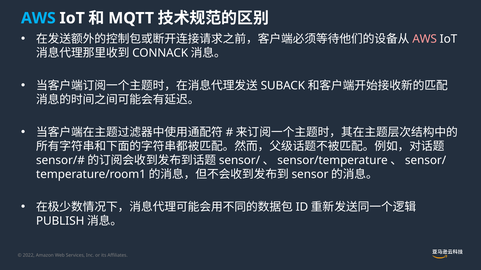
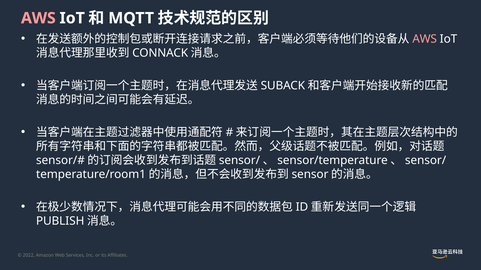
AWS at (38, 18) colour: light blue -> pink
